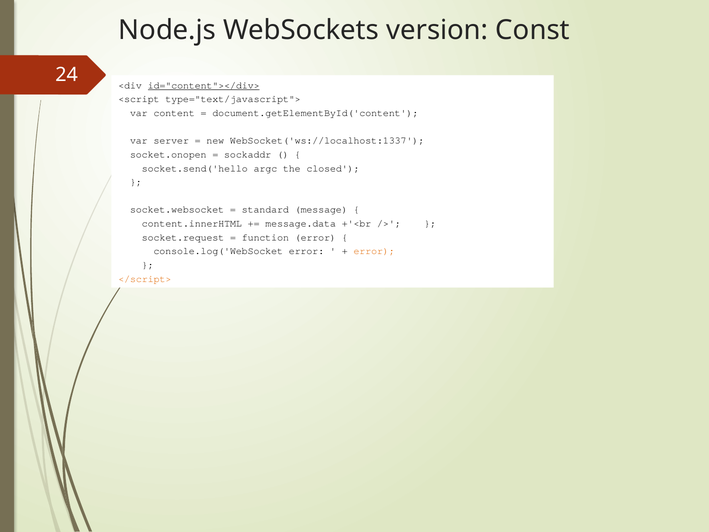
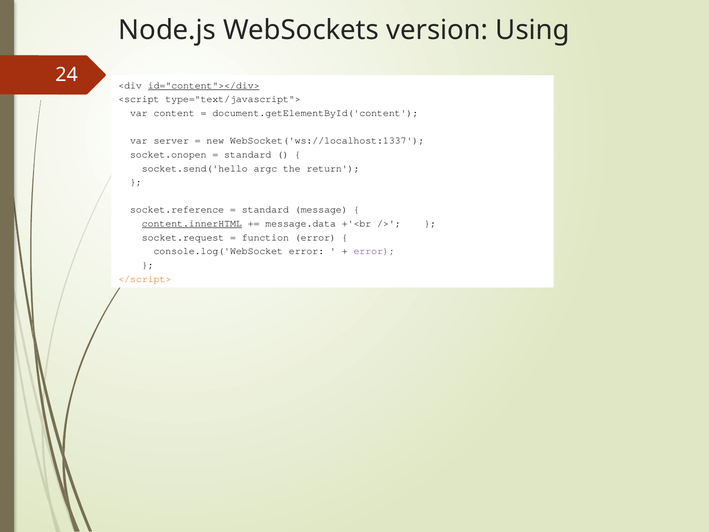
Const: Const -> Using
sockaddr at (248, 154): sockaddr -> standard
closed: closed -> return
socket.websocket: socket.websocket -> socket.reference
content.innerHTML underline: none -> present
error at (374, 251) colour: orange -> purple
